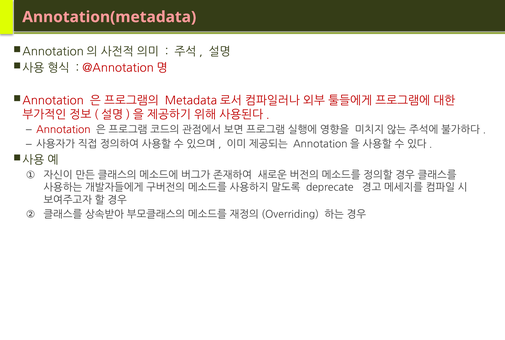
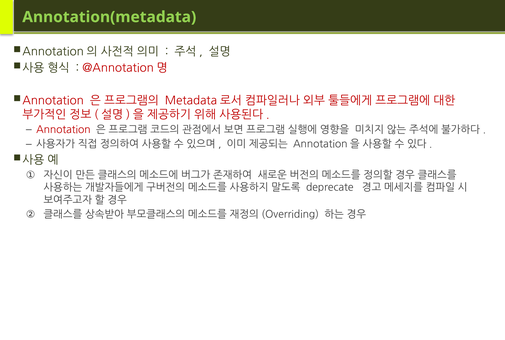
Annotation(metadata colour: pink -> light green
